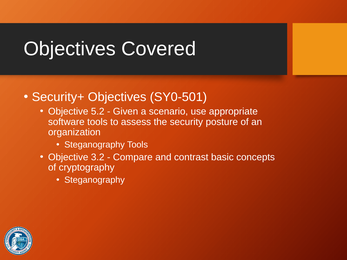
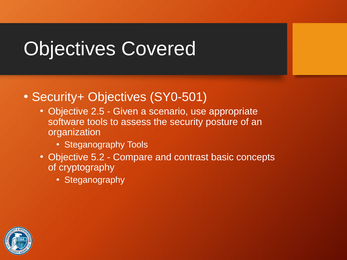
5.2: 5.2 -> 2.5
3.2: 3.2 -> 5.2
